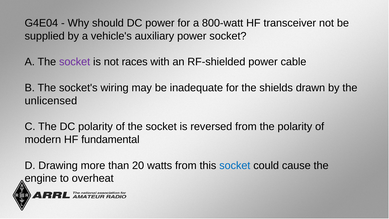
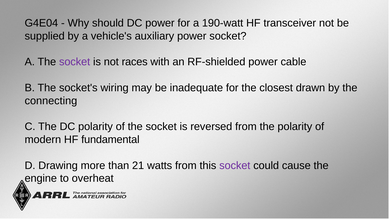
800-watt: 800-watt -> 190-watt
shields: shields -> closest
unlicensed: unlicensed -> connecting
20: 20 -> 21
socket at (235, 165) colour: blue -> purple
